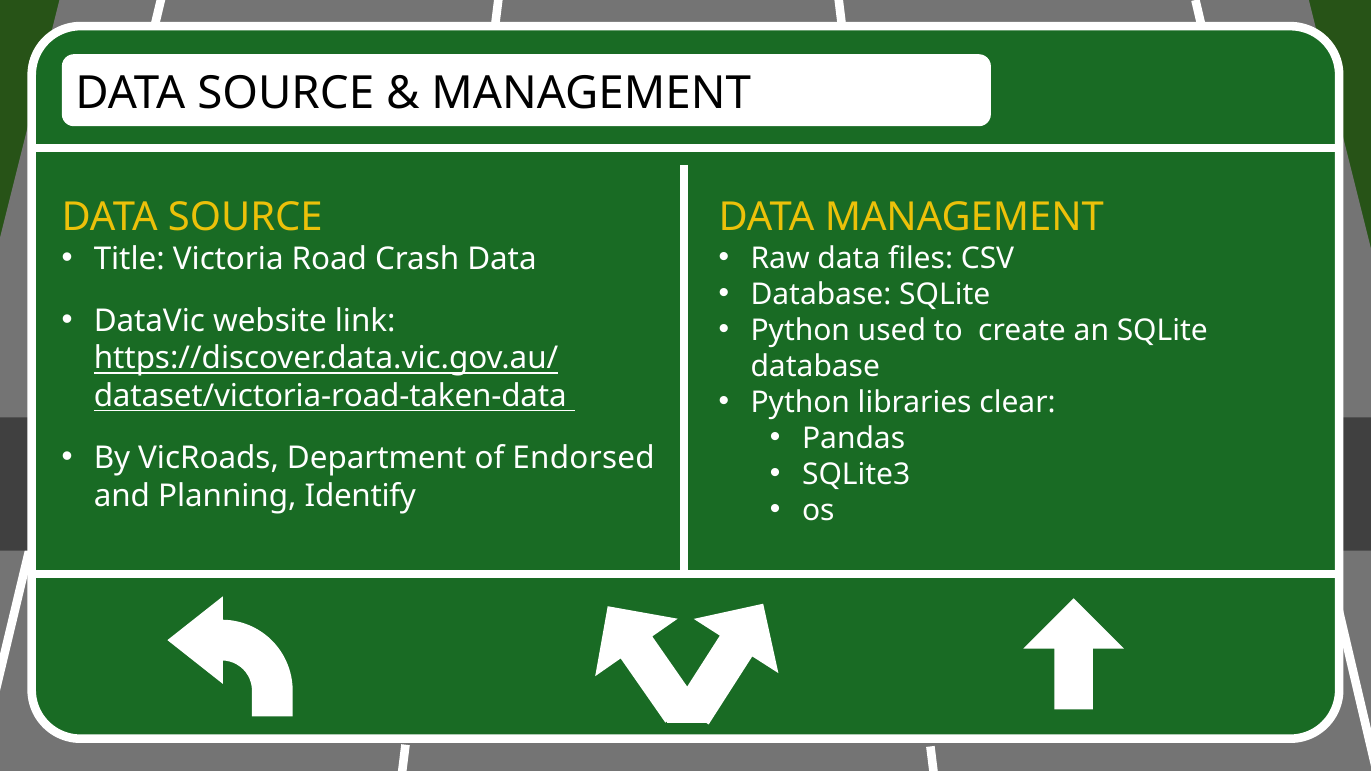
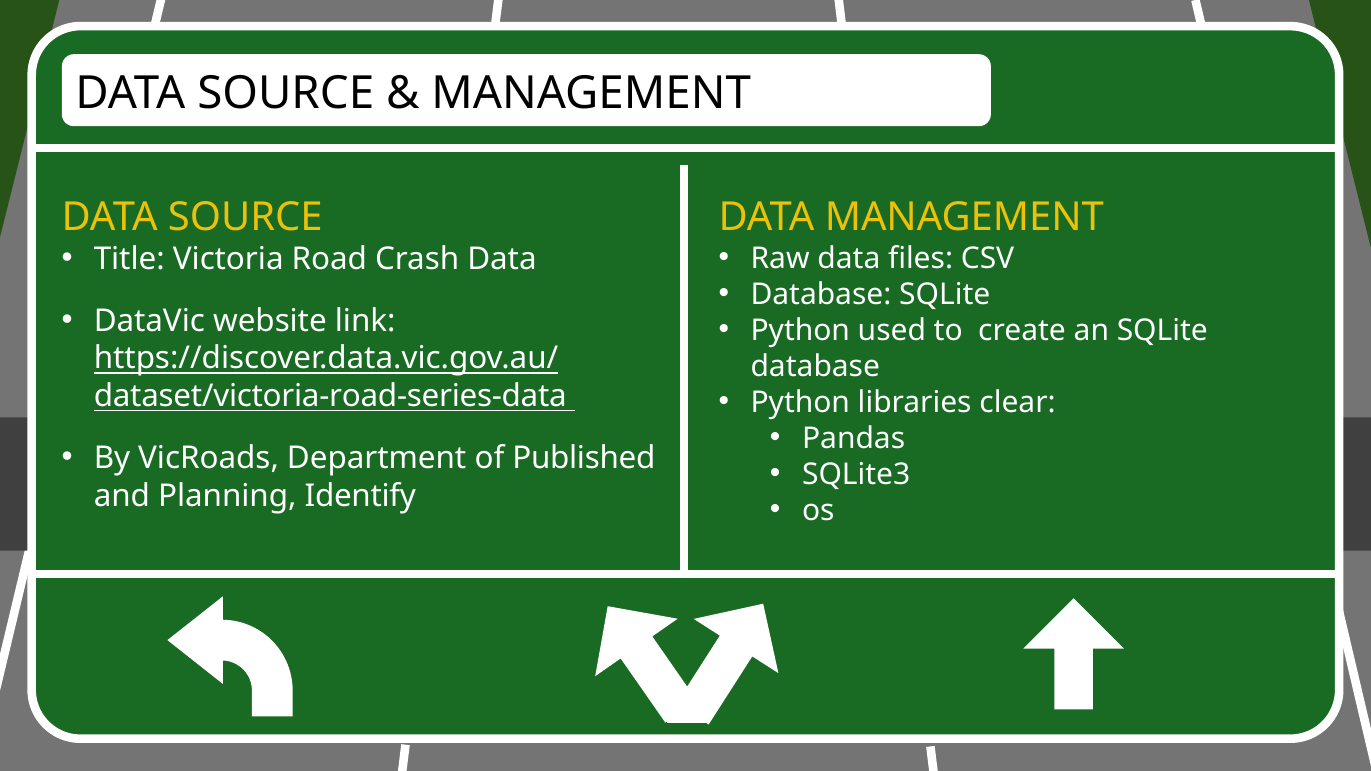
dataset/victoria-road-taken-data: dataset/victoria-road-taken-data -> dataset/victoria-road-series-data
Endorsed: Endorsed -> Published
